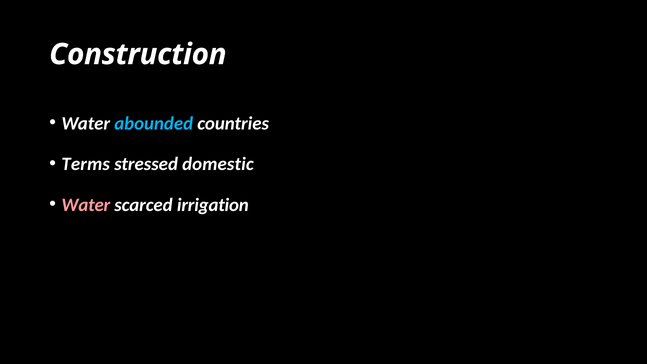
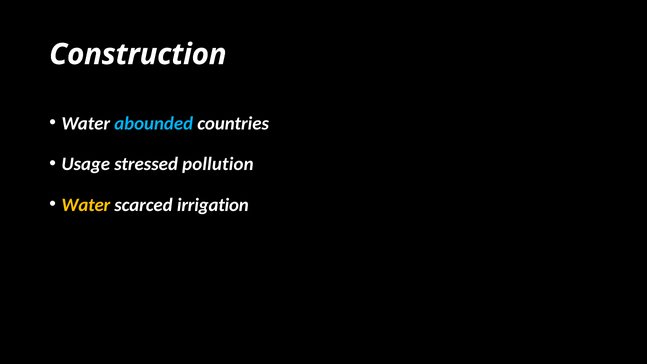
Terms: Terms -> Usage
domestic: domestic -> pollution
Water at (86, 205) colour: pink -> yellow
